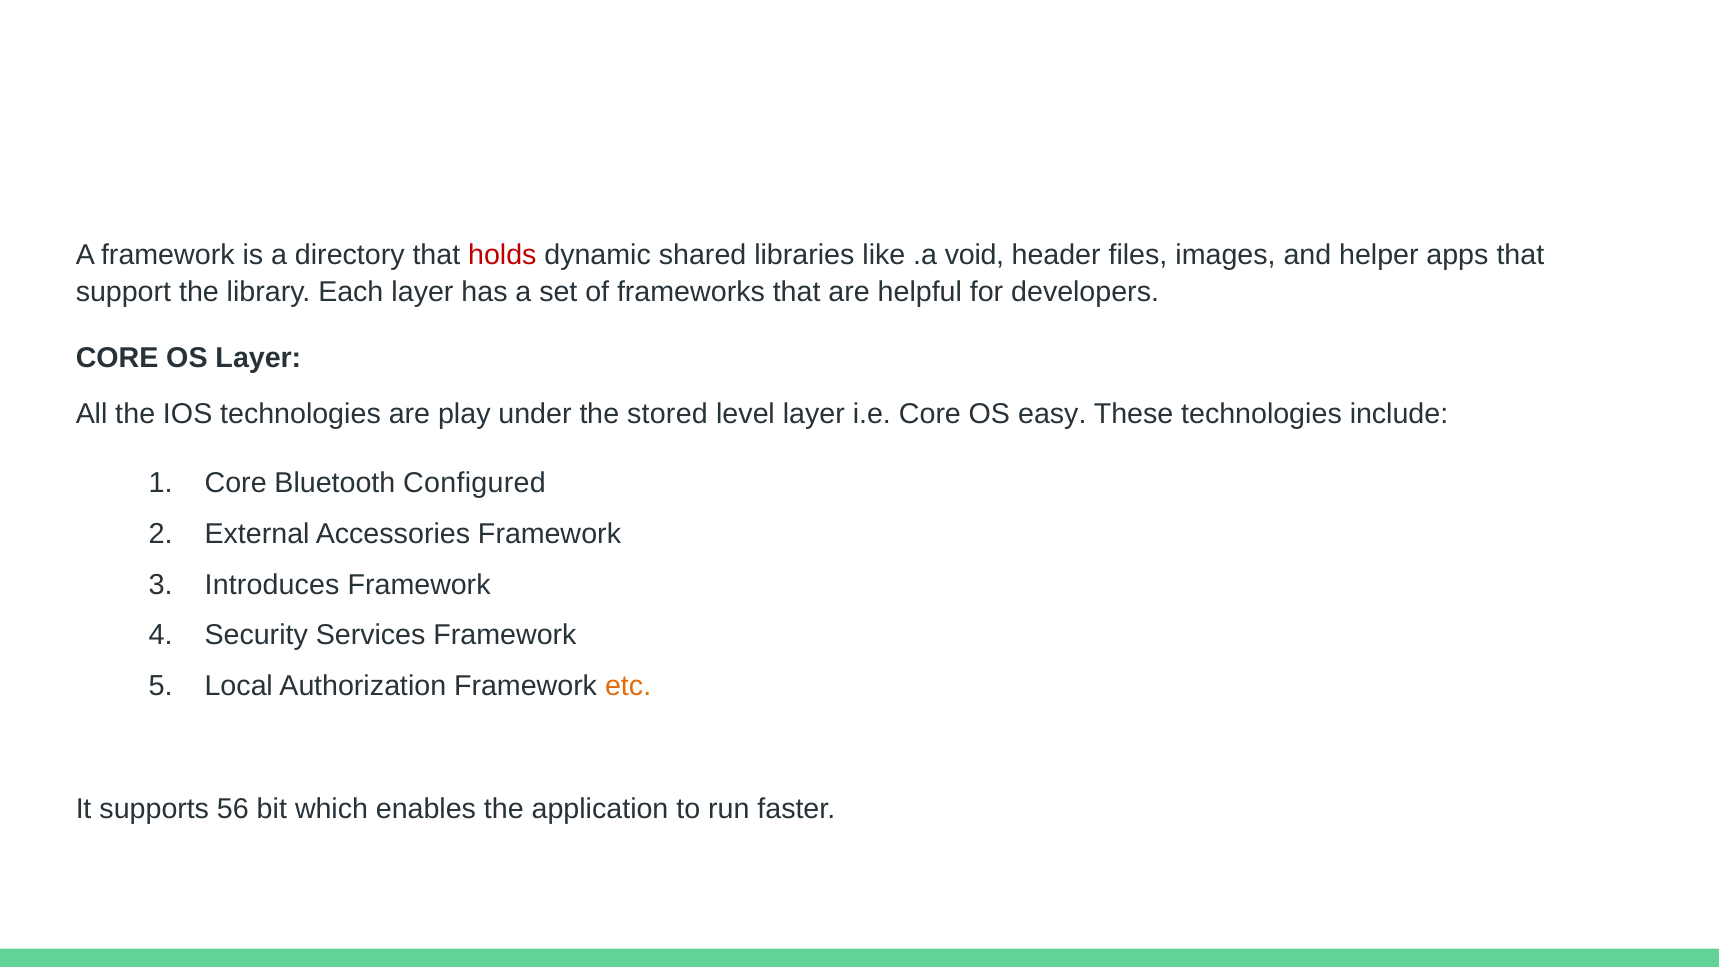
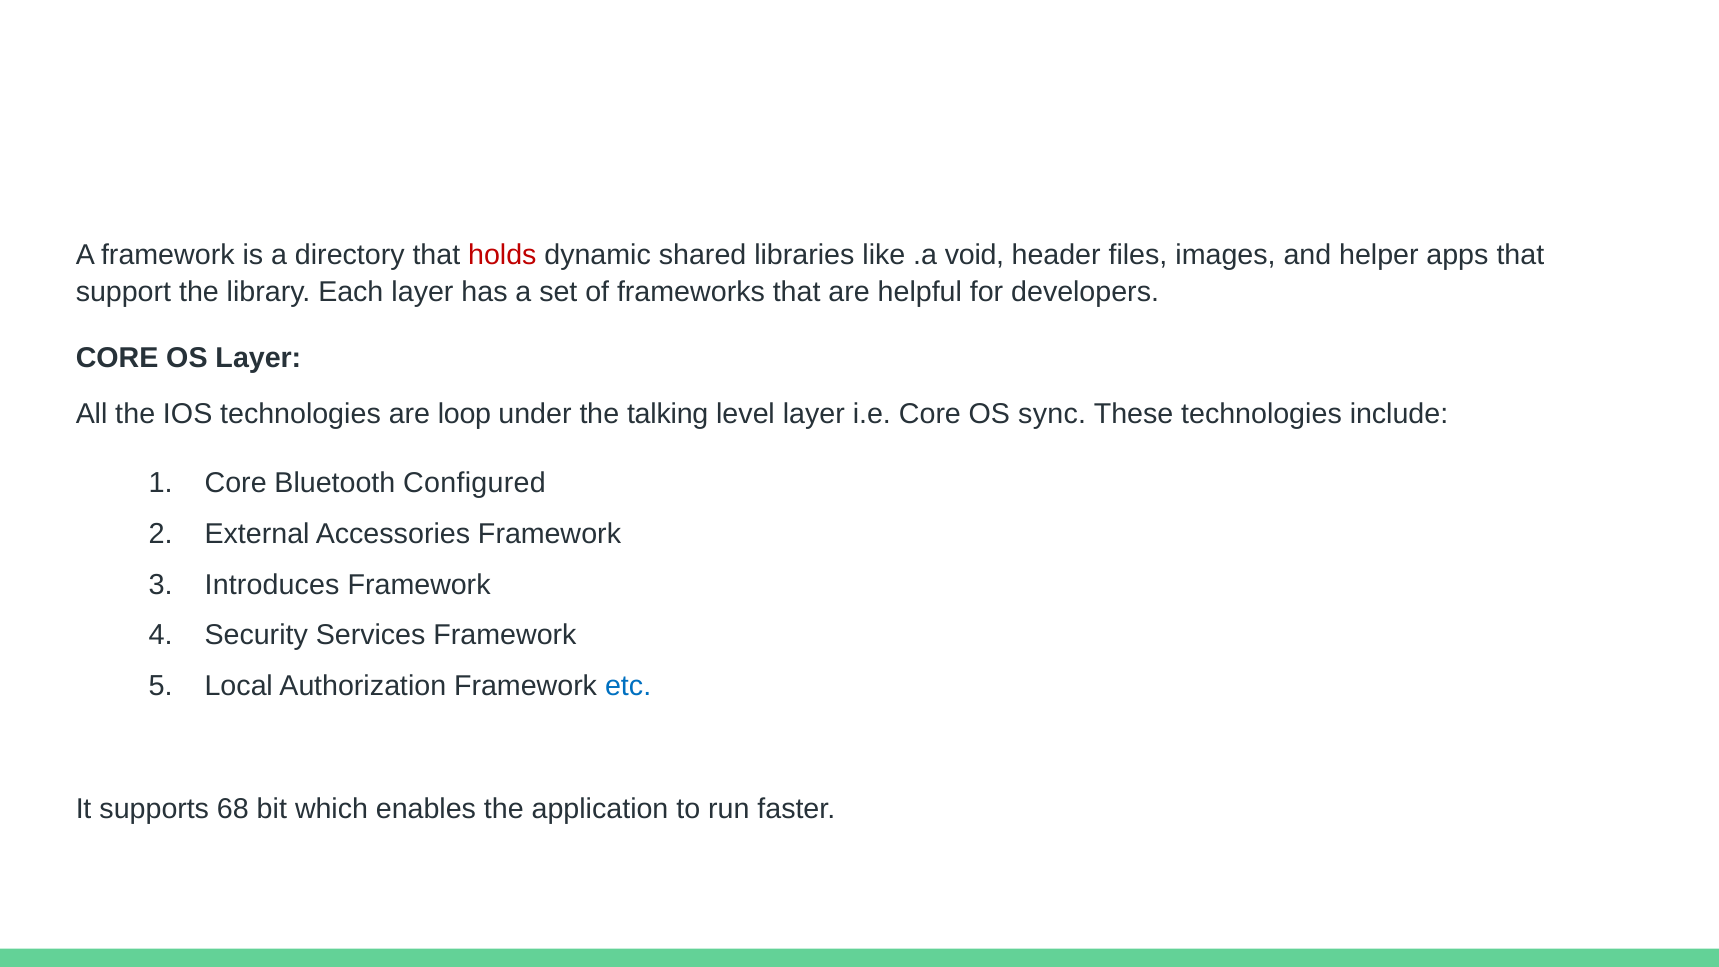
play: play -> loop
stored: stored -> talking
easy: easy -> sync
etc colour: orange -> blue
56: 56 -> 68
